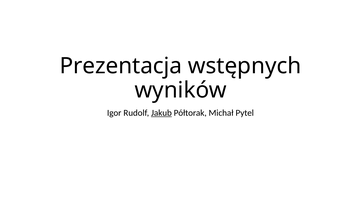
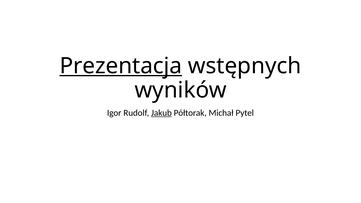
Prezentacja underline: none -> present
